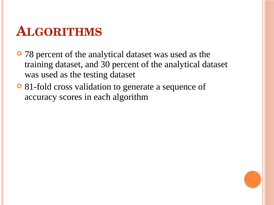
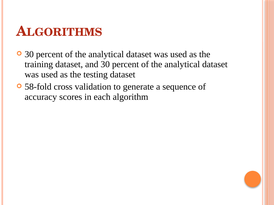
78 at (29, 54): 78 -> 30
81-fold: 81-fold -> 58-fold
